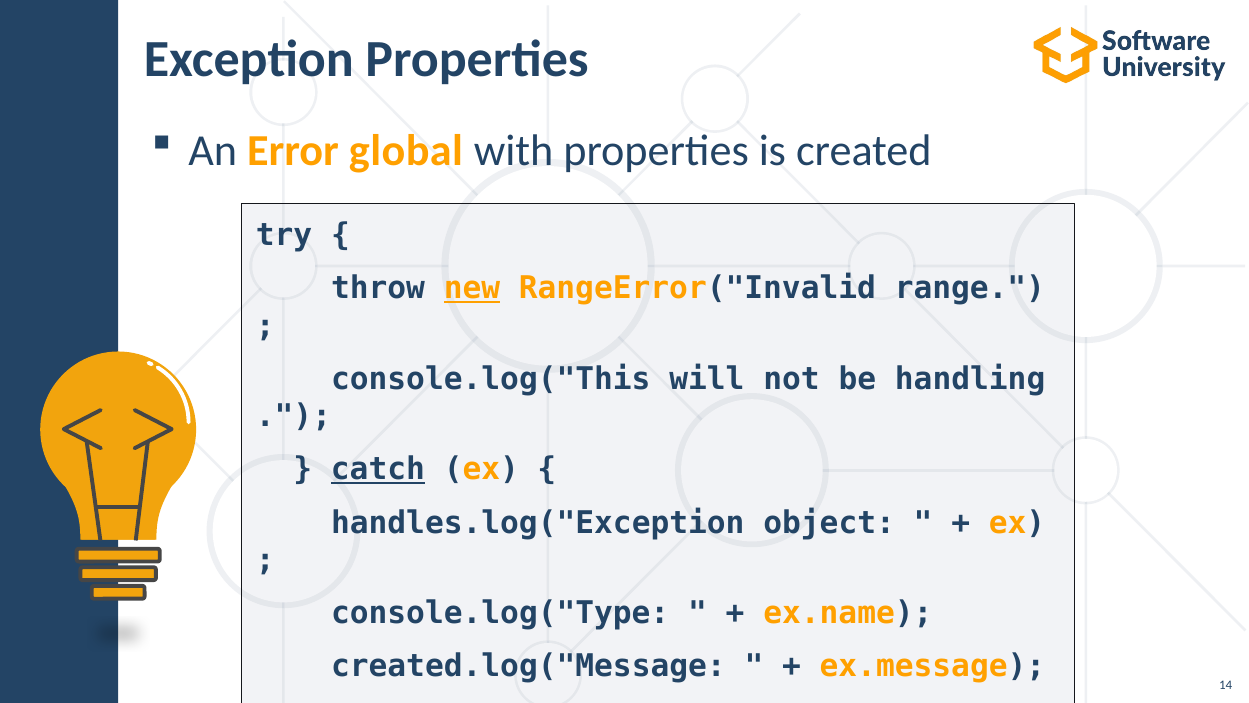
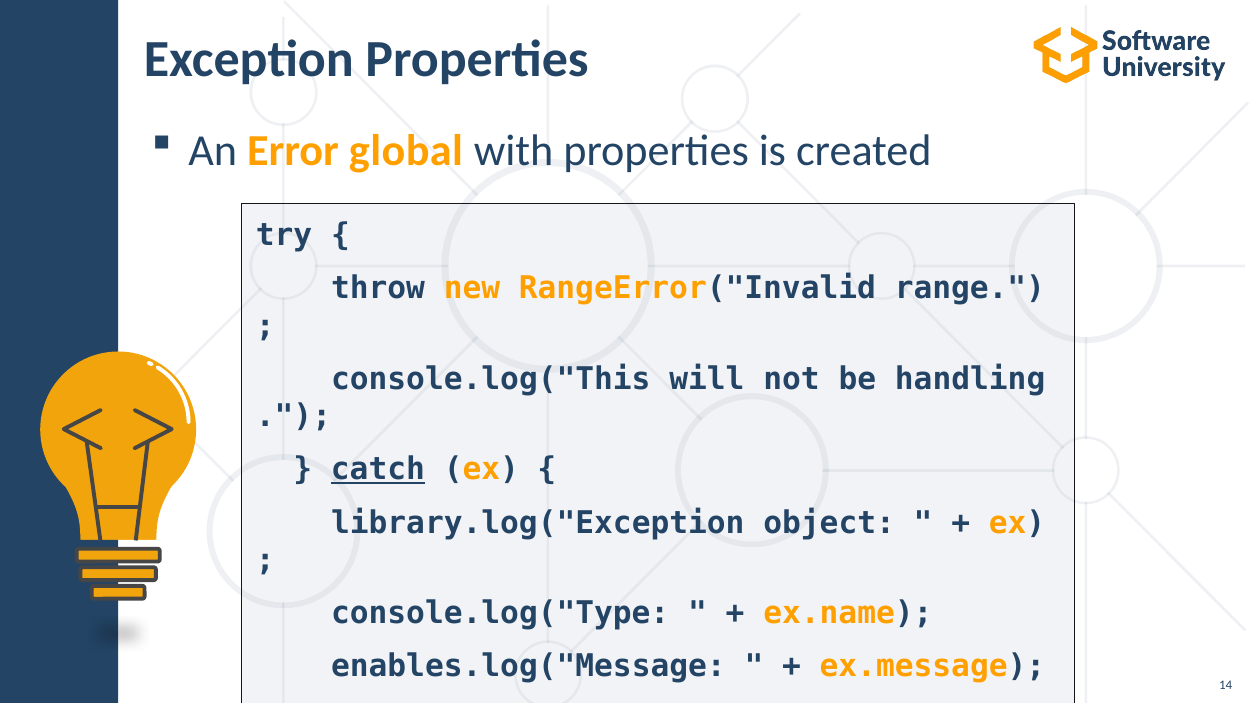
new underline: present -> none
handles.log("Exception: handles.log("Exception -> library.log("Exception
created.log("Message: created.log("Message -> enables.log("Message
